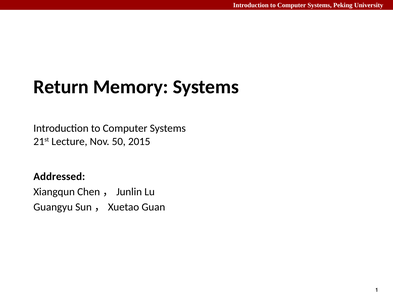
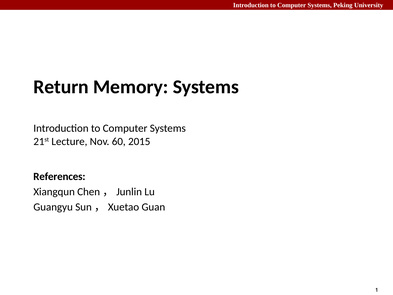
50: 50 -> 60
Addressed: Addressed -> References
